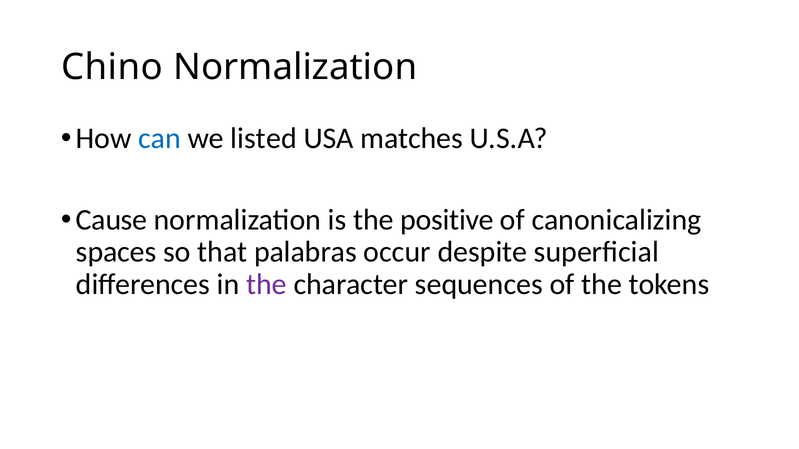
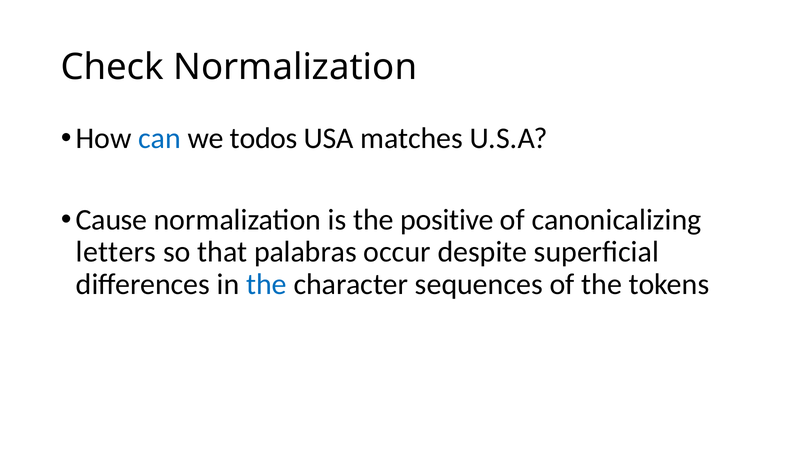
Chino: Chino -> Check
listed: listed -> todos
spaces: spaces -> letters
the at (266, 285) colour: purple -> blue
